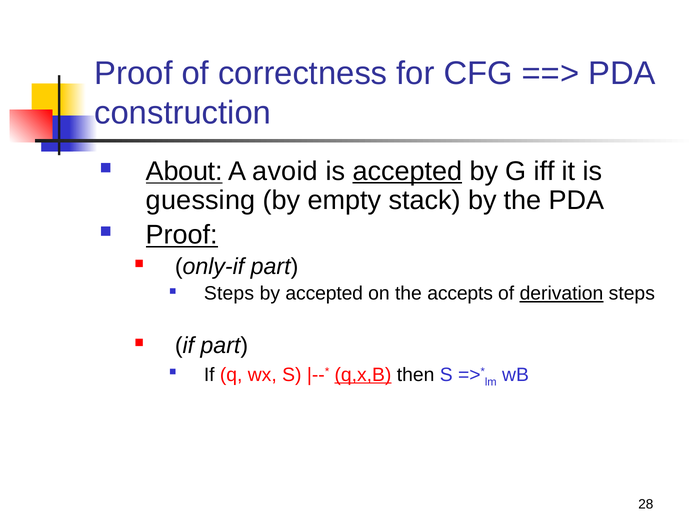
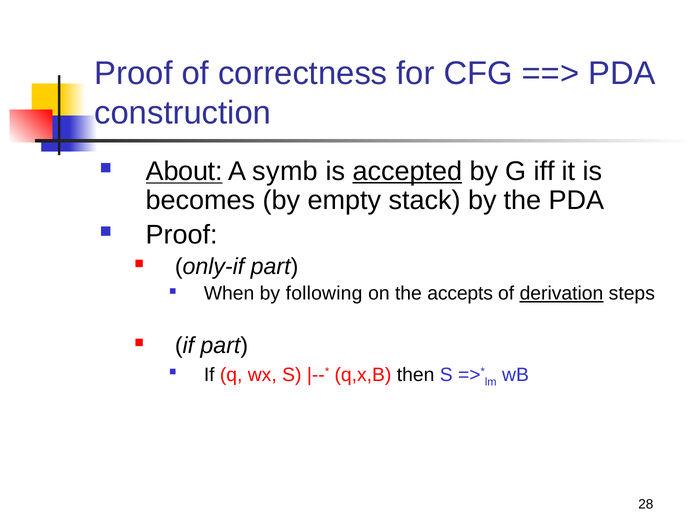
avoid: avoid -> symb
guessing: guessing -> becomes
Proof at (182, 235) underline: present -> none
Steps at (229, 294): Steps -> When
by accepted: accepted -> following
q,x,B underline: present -> none
